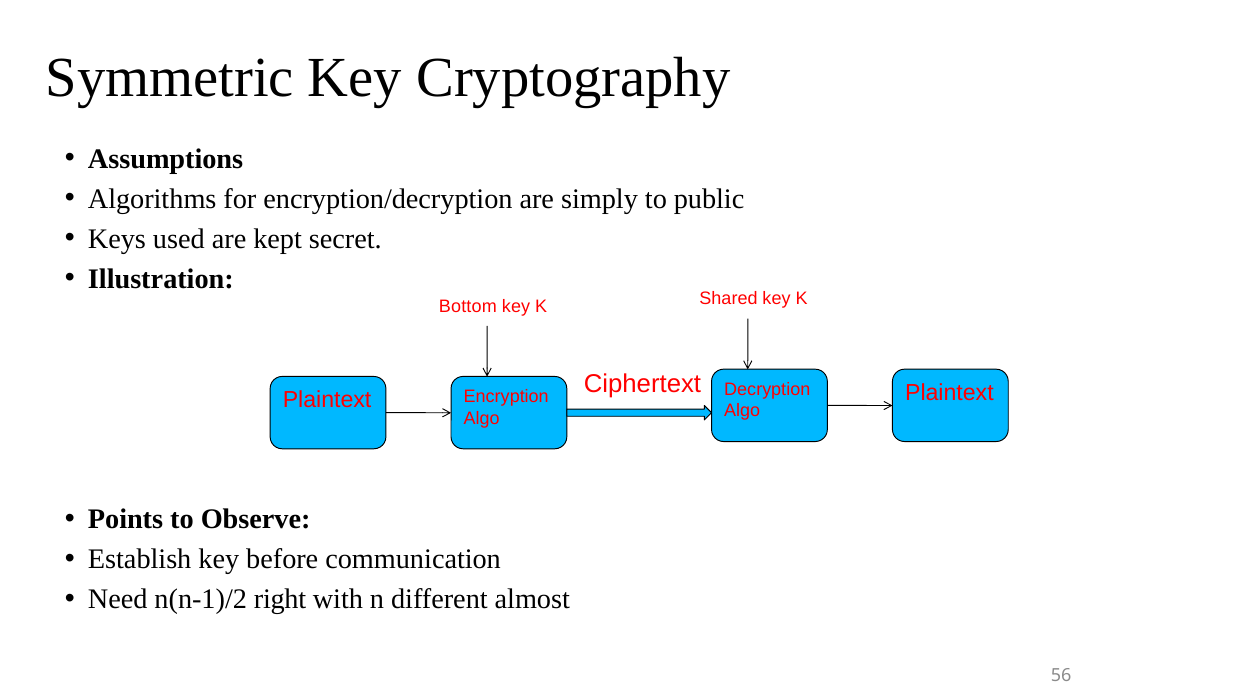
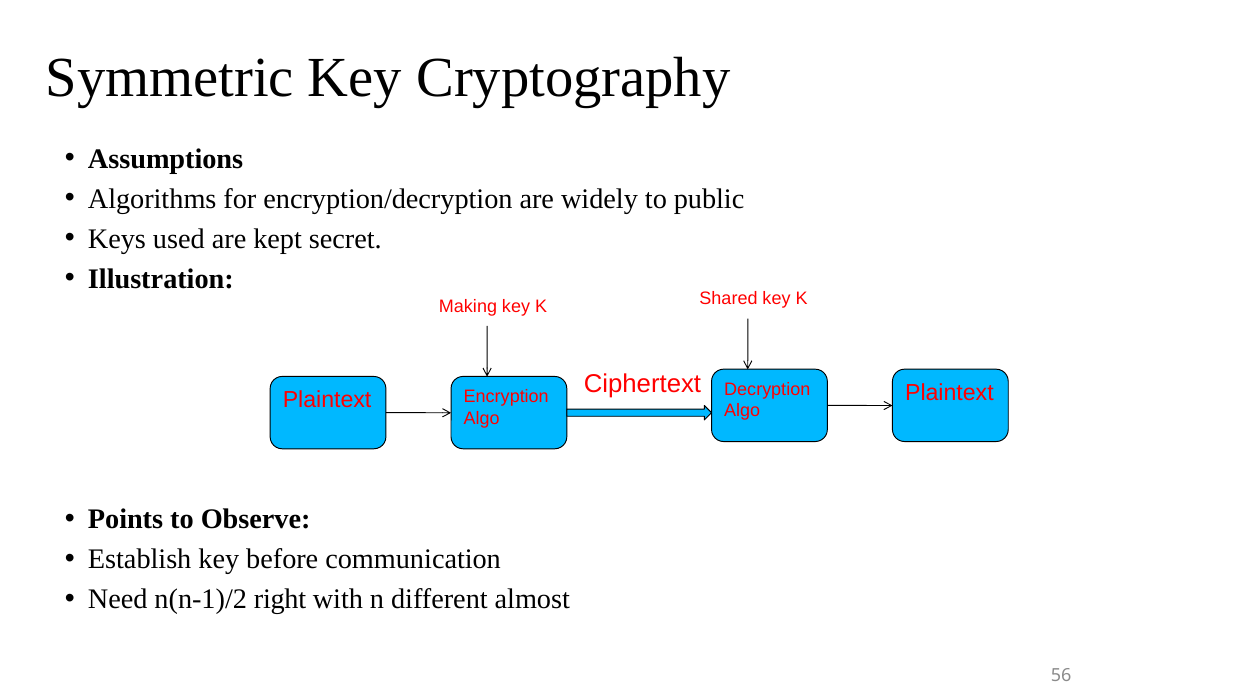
simply: simply -> widely
Bottom: Bottom -> Making
